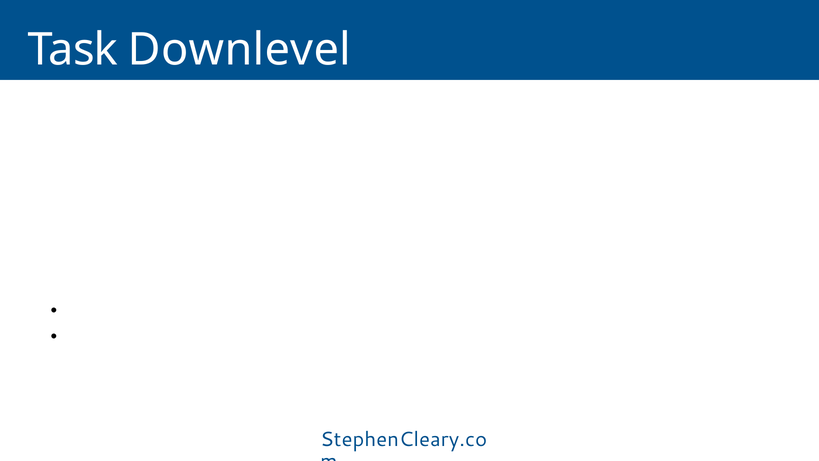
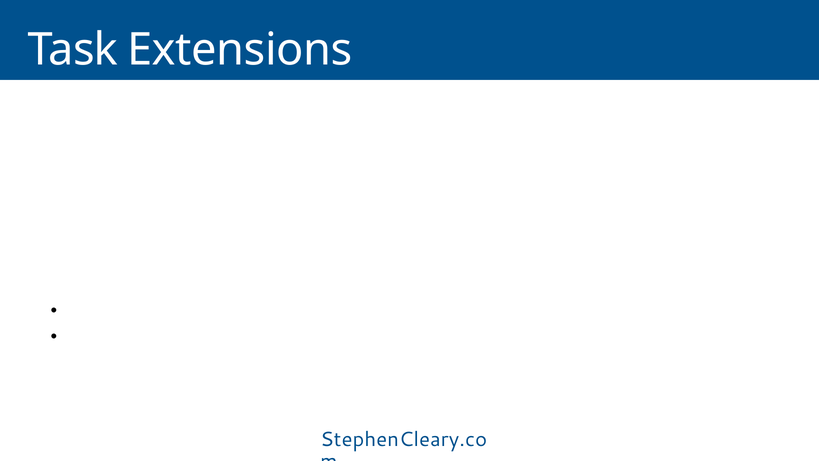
Downlevel: Downlevel -> Extensions
